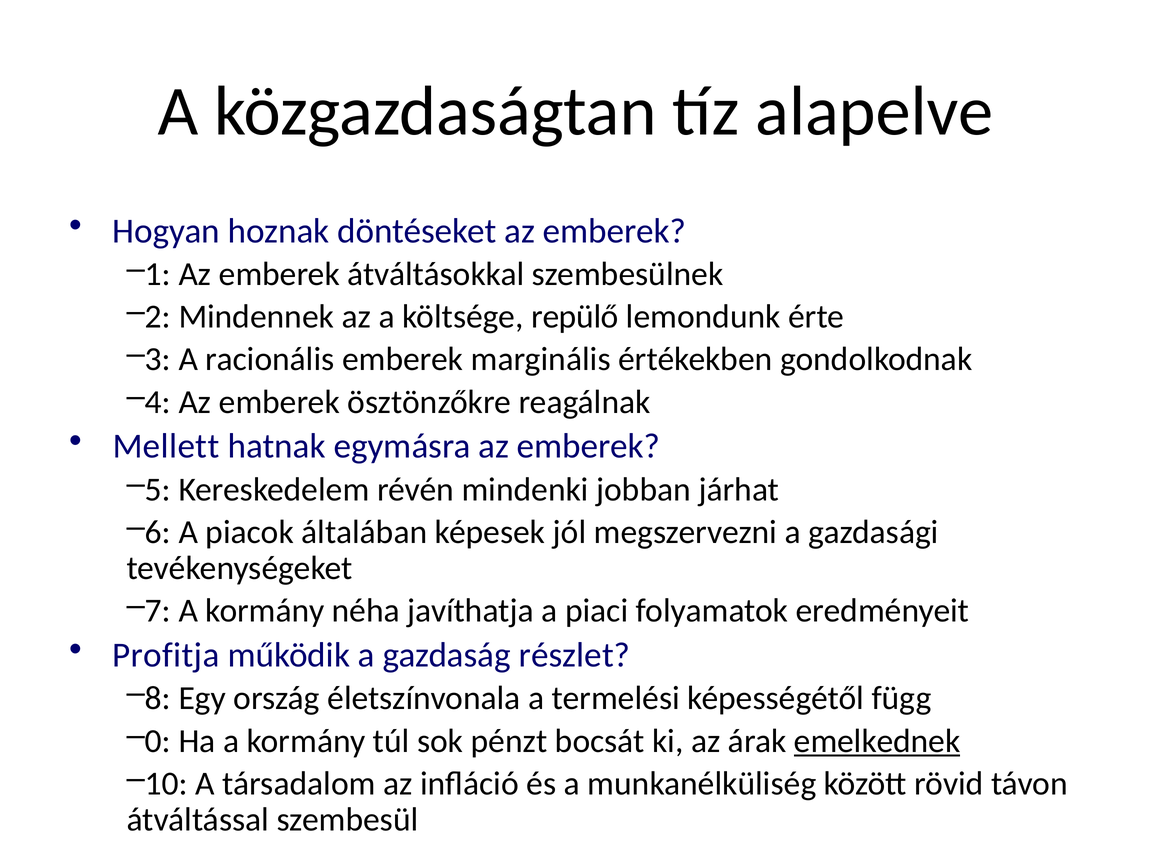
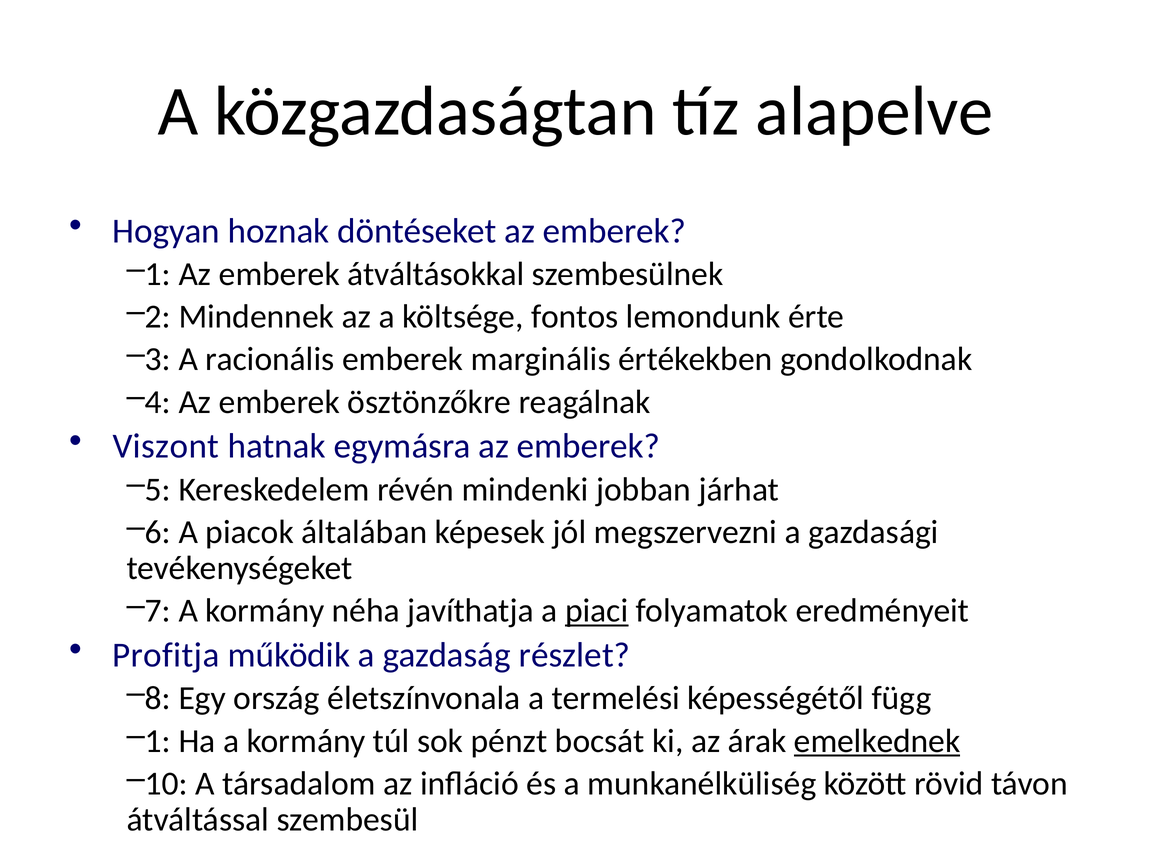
repülő: repülő -> fontos
Mellett: Mellett -> Viszont
piaci underline: none -> present
0 at (158, 741): 0 -> 1
